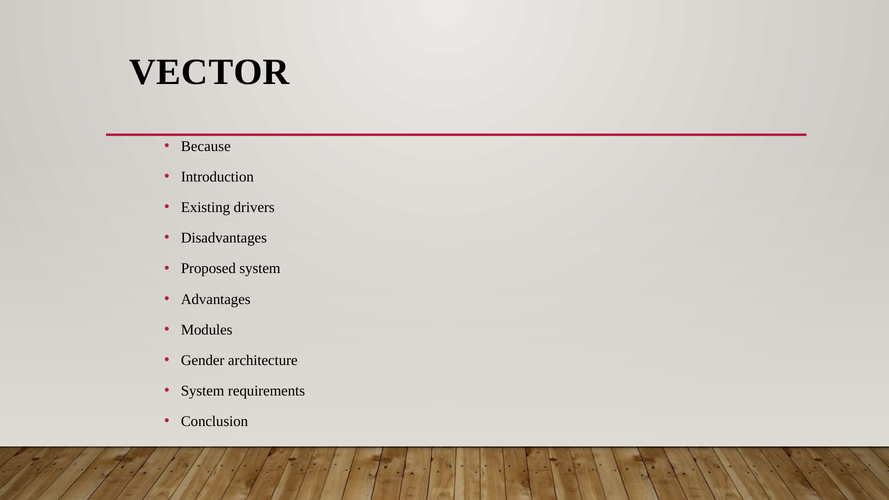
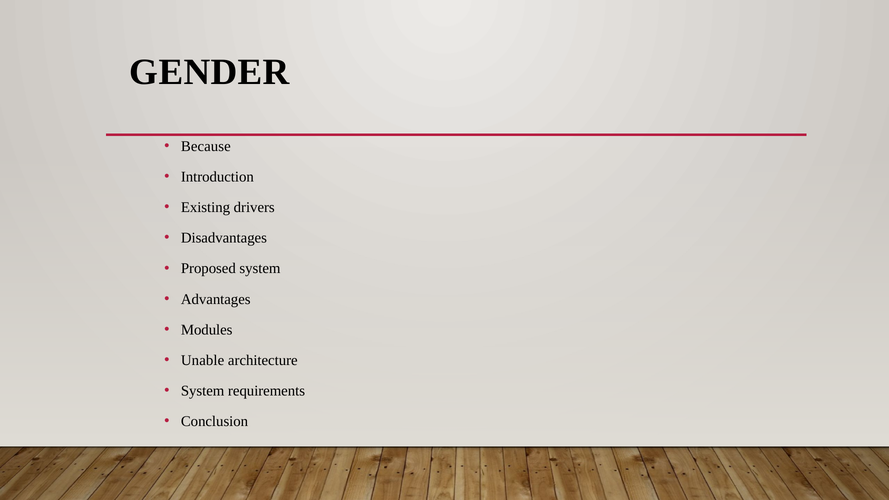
VECTOR: VECTOR -> GENDER
Gender: Gender -> Unable
